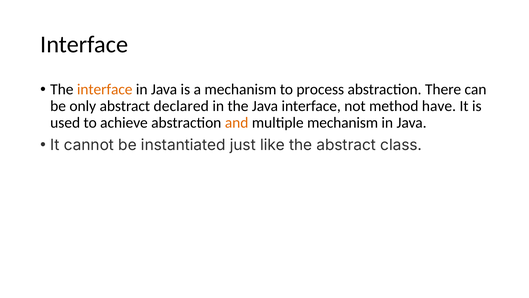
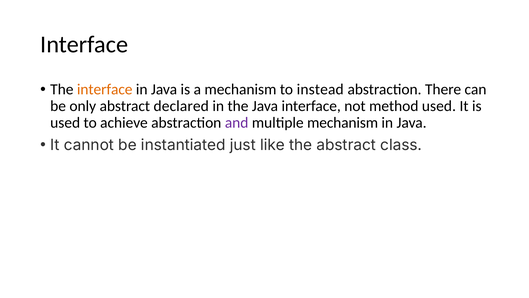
process: process -> instead
method have: have -> used
and colour: orange -> purple
